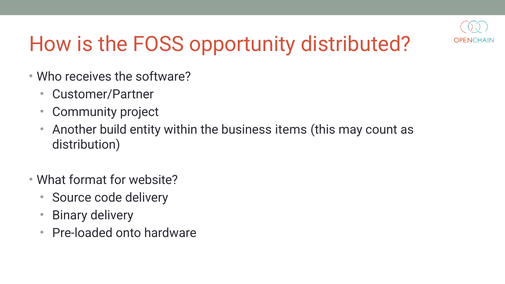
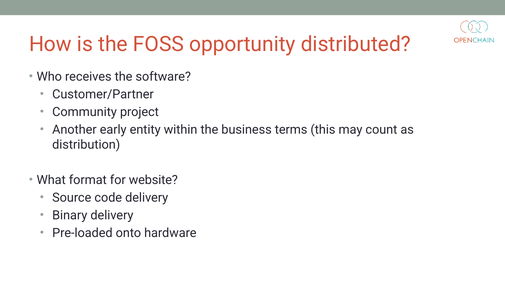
build: build -> early
items: items -> terms
